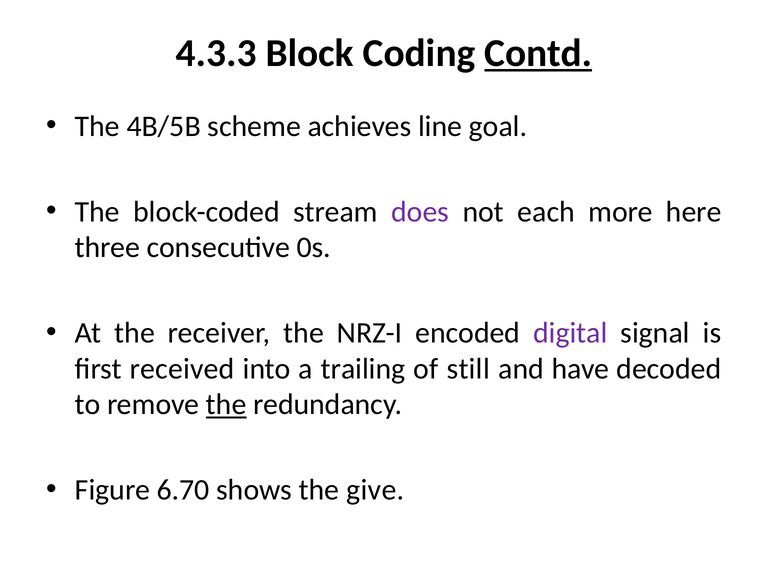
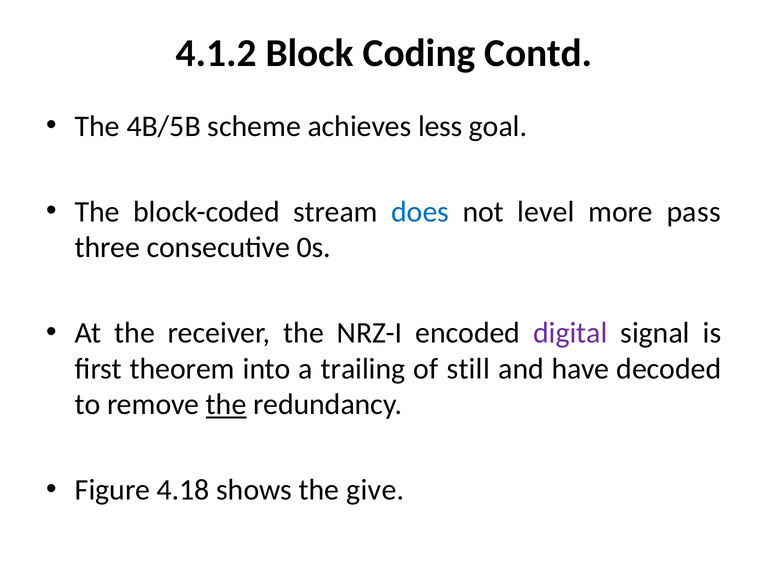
4.3.3: 4.3.3 -> 4.1.2
Contd underline: present -> none
line: line -> less
does colour: purple -> blue
each: each -> level
here: here -> pass
received: received -> theorem
6.70: 6.70 -> 4.18
